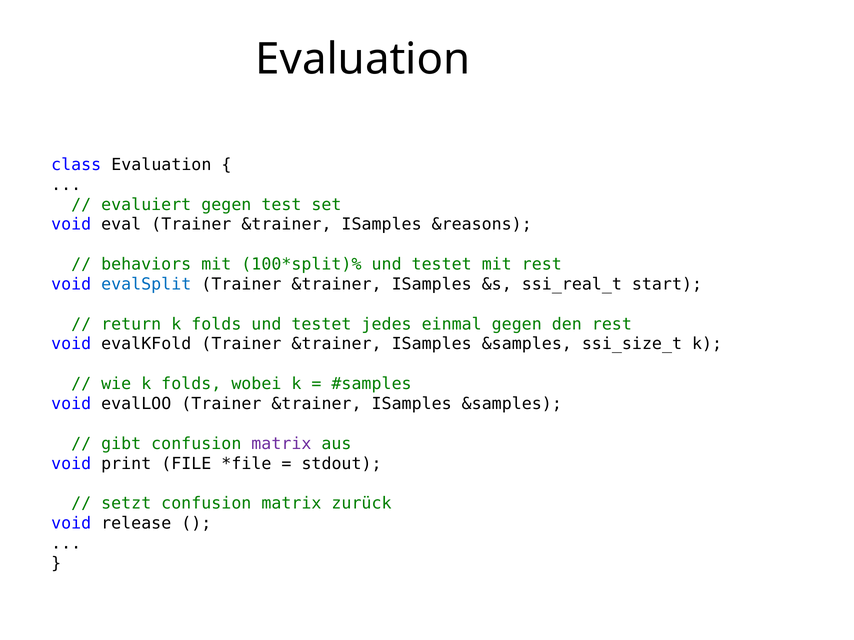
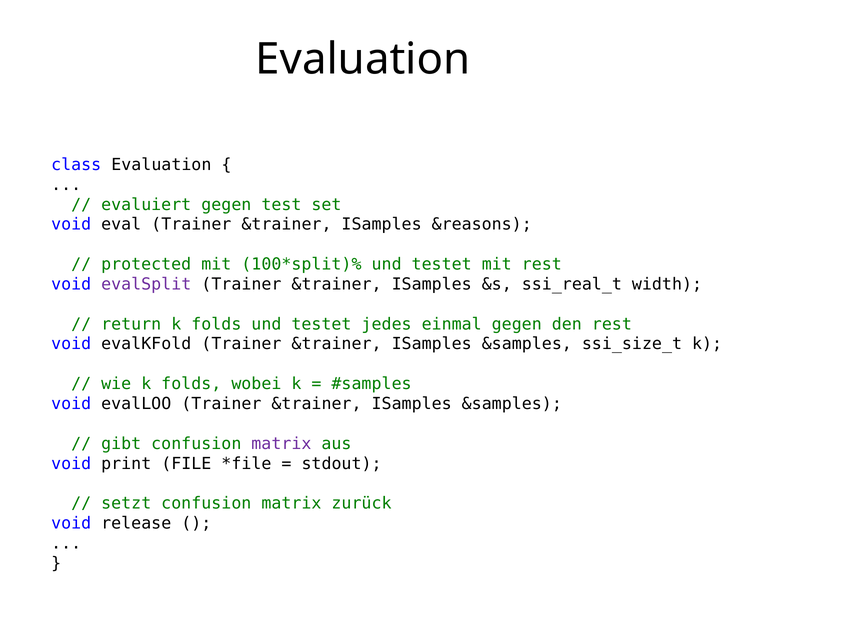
behaviors: behaviors -> protected
evalSplit colour: blue -> purple
start: start -> width
